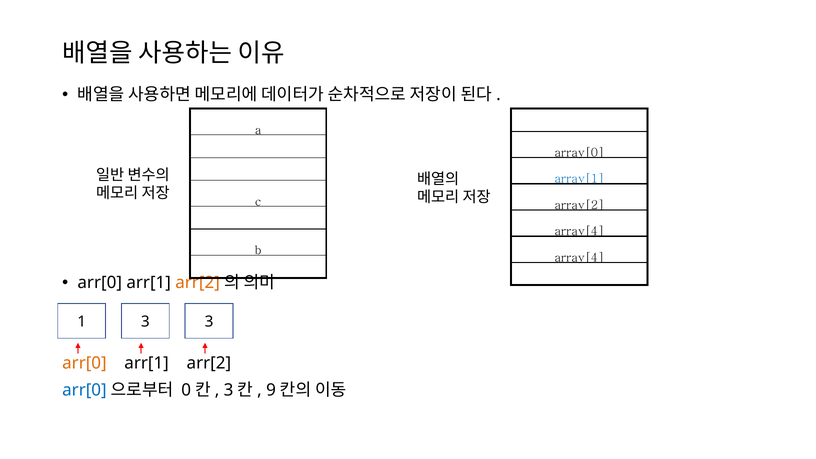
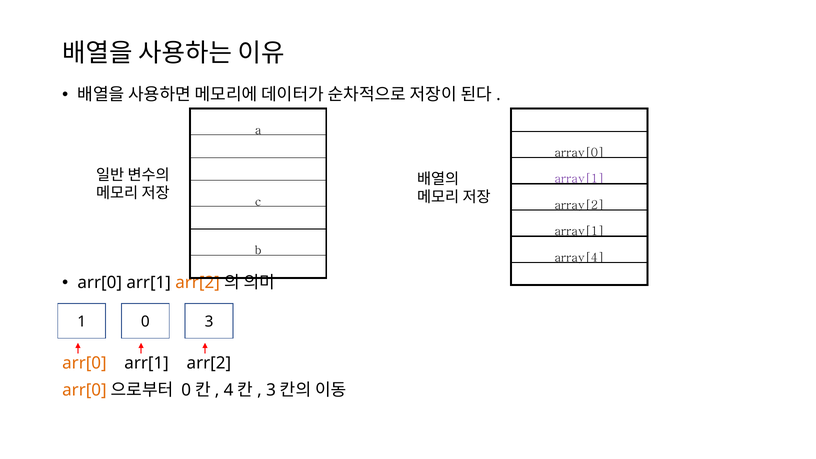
array[1 at (579, 179) colour: blue -> purple
array[4 at (579, 231): array[4 -> array[1
1 3: 3 -> 0
arr[0 at (84, 390) colour: blue -> orange
3 at (229, 390): 3 -> 4
9 at (271, 390): 9 -> 3
